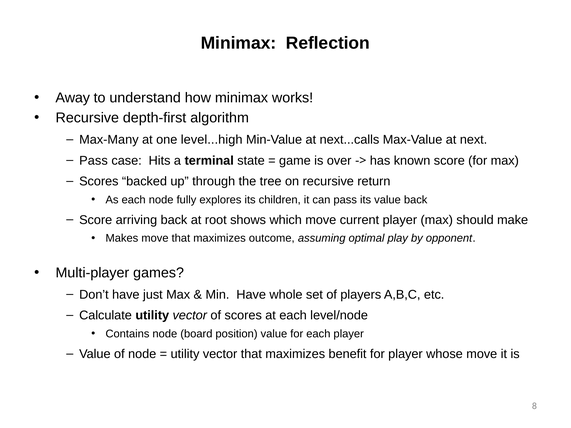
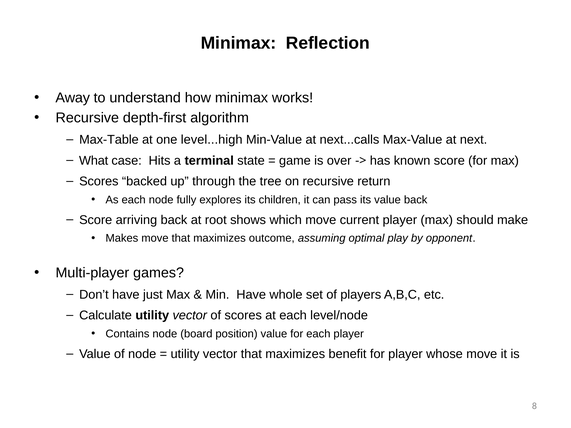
Max-Many: Max-Many -> Max-Table
Pass at (94, 161): Pass -> What
